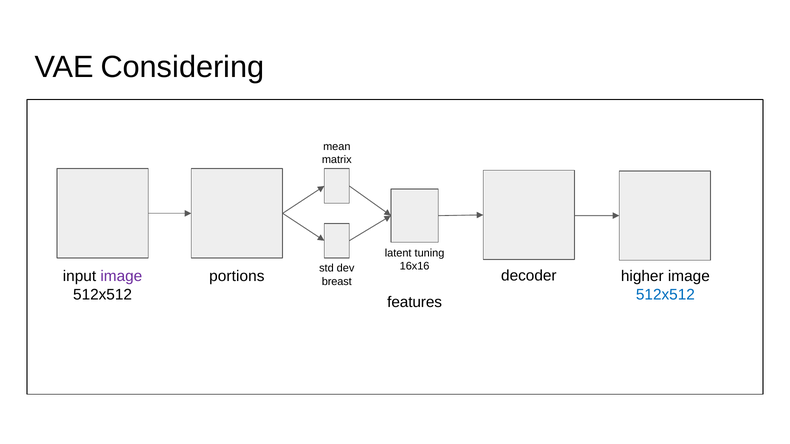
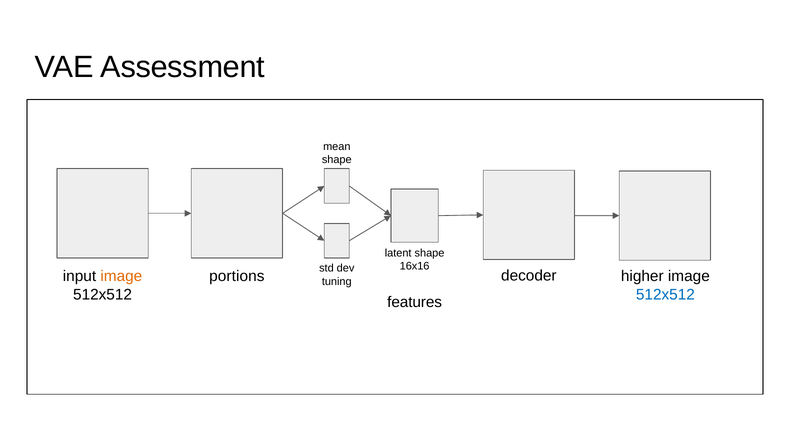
Considering: Considering -> Assessment
matrix at (337, 160): matrix -> shape
latent tuning: tuning -> shape
image at (121, 277) colour: purple -> orange
breast: breast -> tuning
